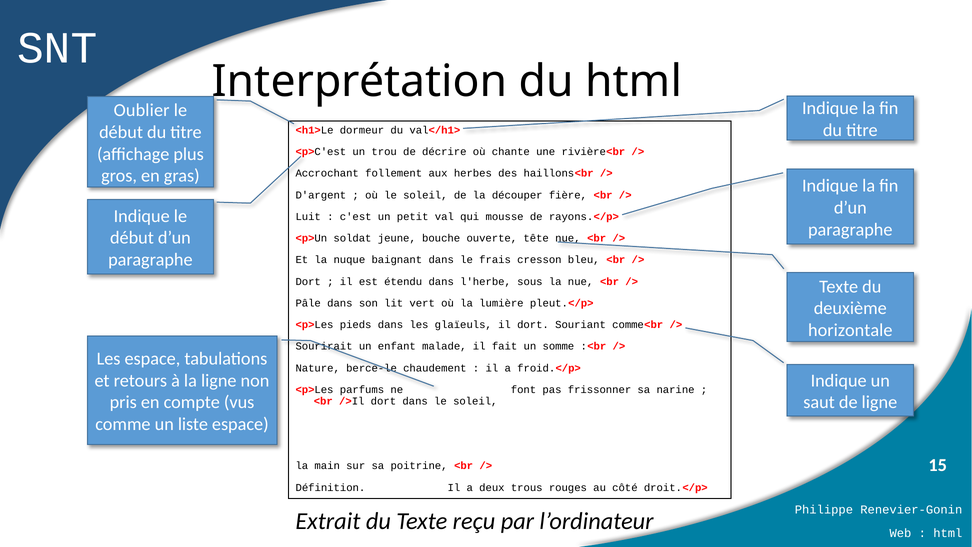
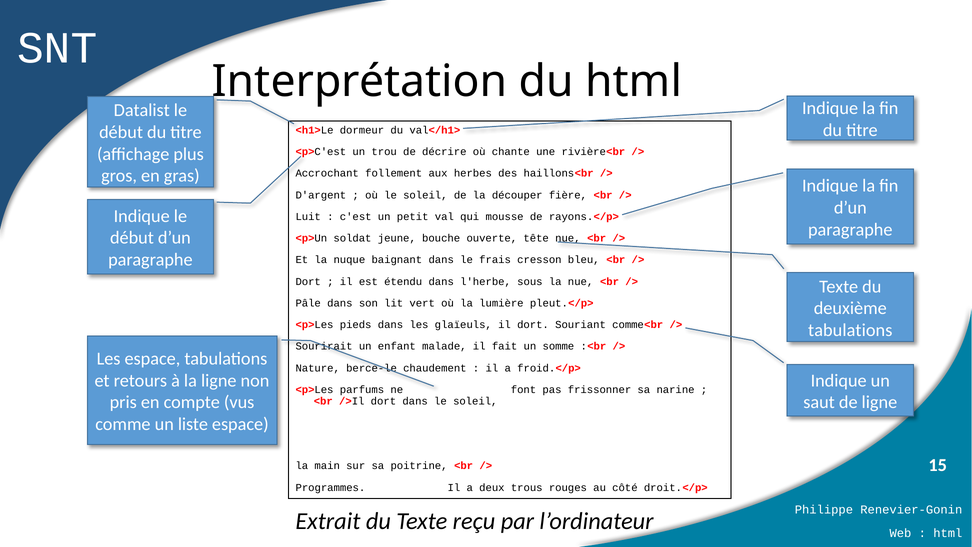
Oublier: Oublier -> Datalist
horizontale at (850, 330): horizontale -> tabulations
Définition: Définition -> Programmes
